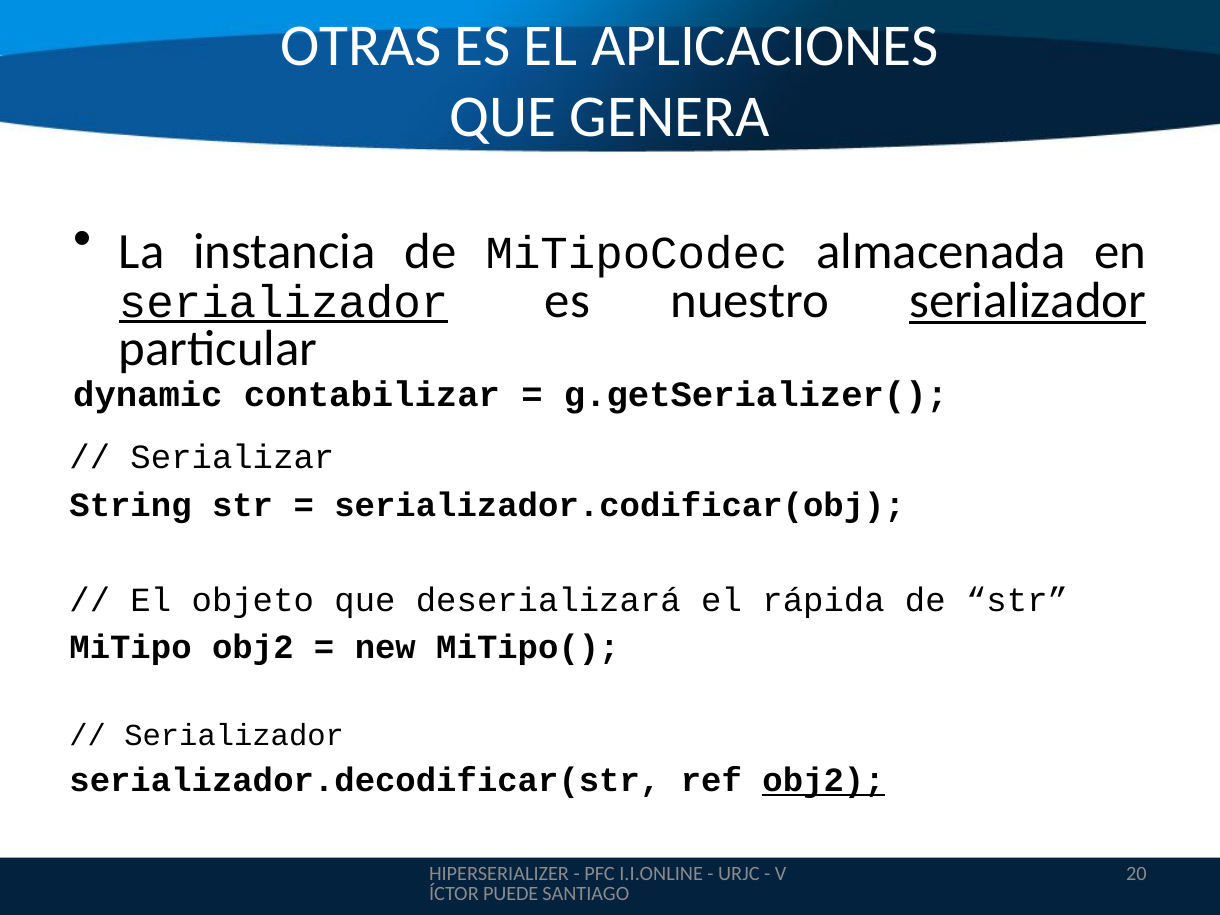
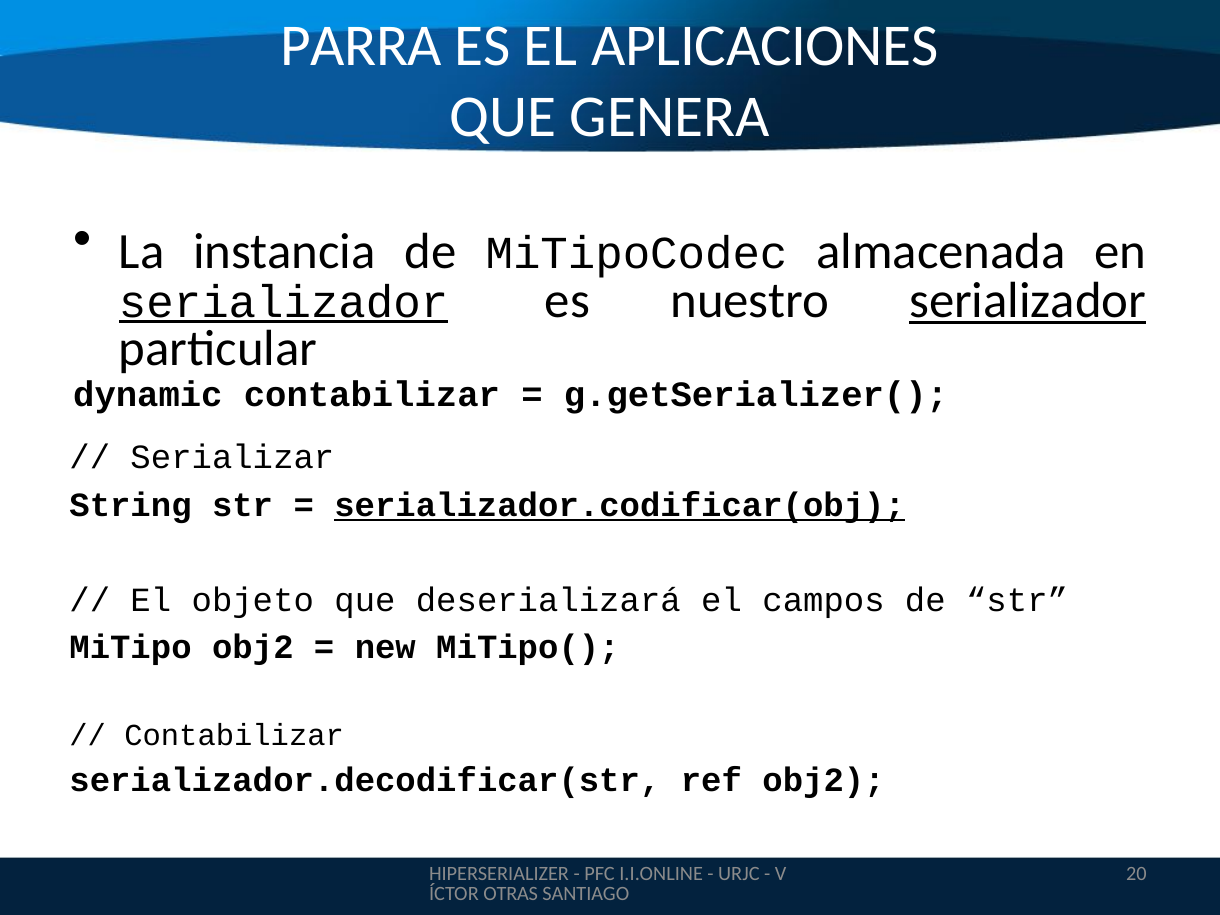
OTRAS: OTRAS -> PARRA
serializador.codificar(obj underline: none -> present
rápida: rápida -> campos
Serializador at (234, 735): Serializador -> Contabilizar
obj2 at (824, 781) underline: present -> none
PUEDE: PUEDE -> OTRAS
